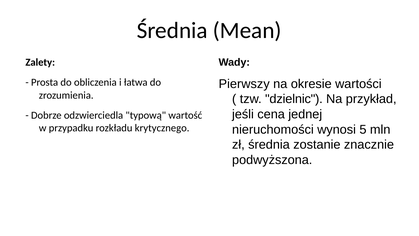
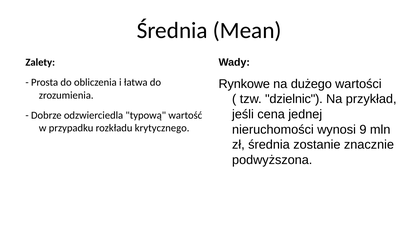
Pierwszy: Pierwszy -> Rynkowe
okresie: okresie -> dużego
5: 5 -> 9
